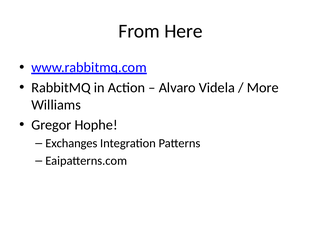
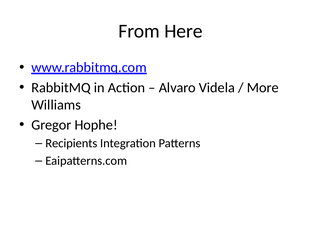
Exchanges: Exchanges -> Recipients
